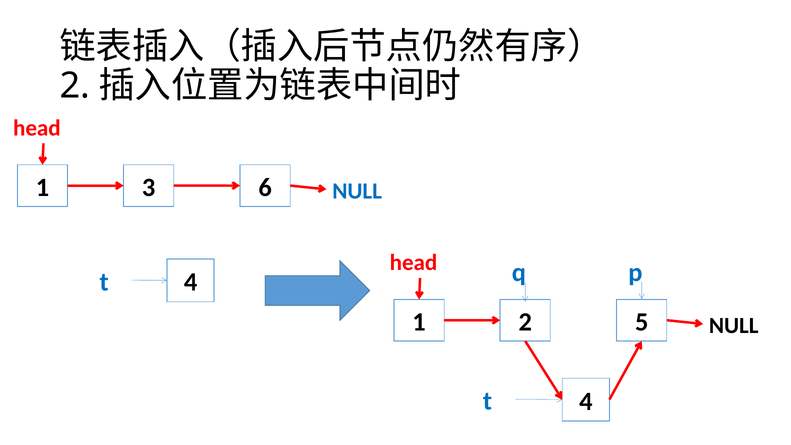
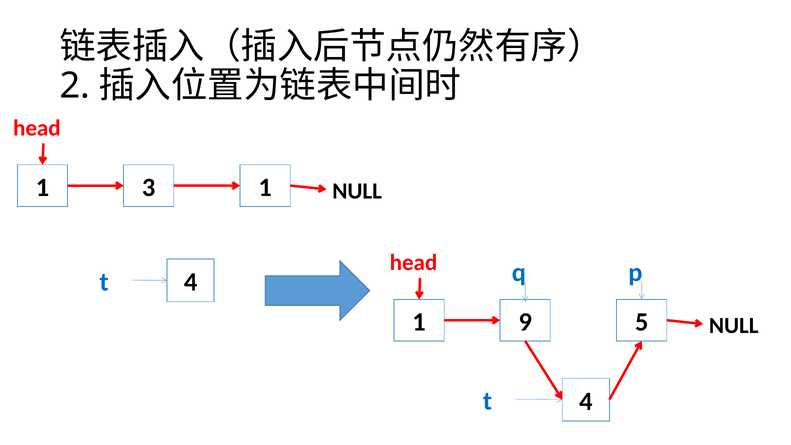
3 6: 6 -> 1
NULL at (357, 191) colour: blue -> black
1 2: 2 -> 9
